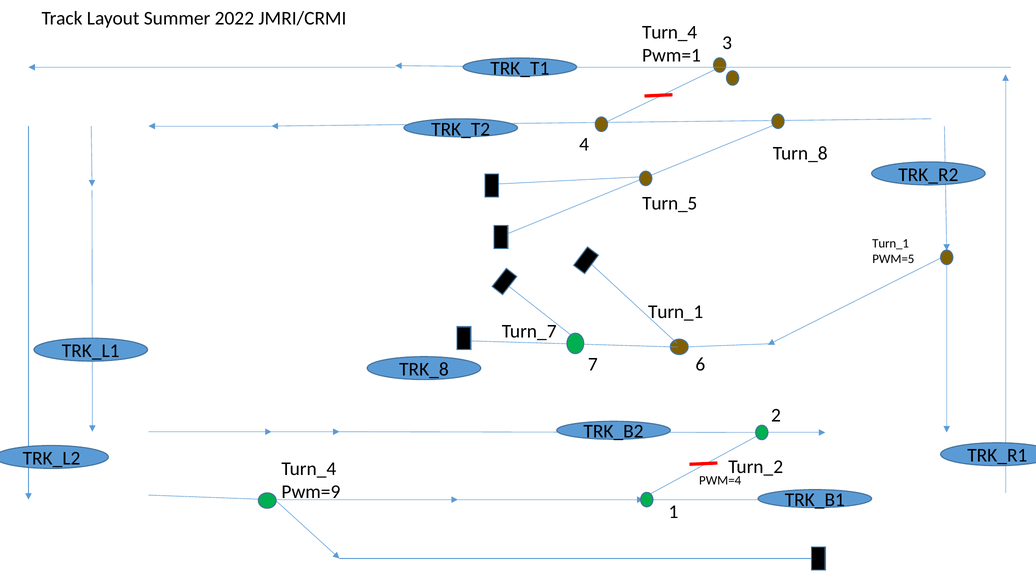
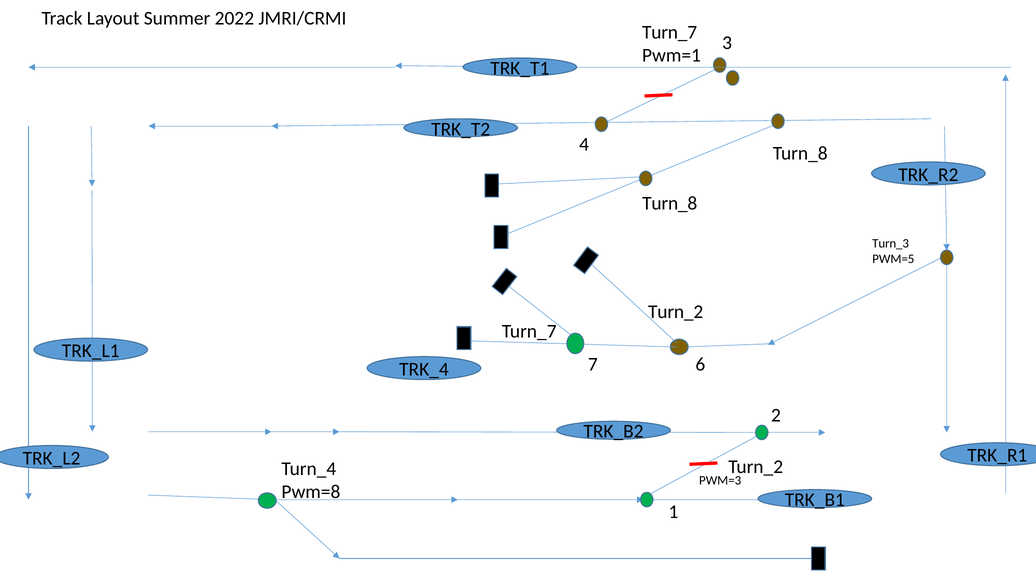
Turn_4 at (670, 32): Turn_4 -> Turn_7
Turn_5 at (670, 203): Turn_5 -> Turn_8
Turn_1 at (891, 243): Turn_1 -> Turn_3
Turn_1 at (676, 312): Turn_1 -> Turn_2
TRK_8: TRK_8 -> TRK_4
PWM=4: PWM=4 -> PWM=3
Pwm=9: Pwm=9 -> Pwm=8
